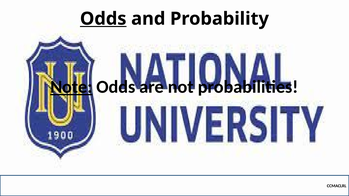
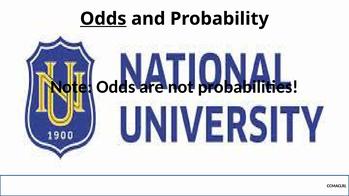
Note underline: present -> none
